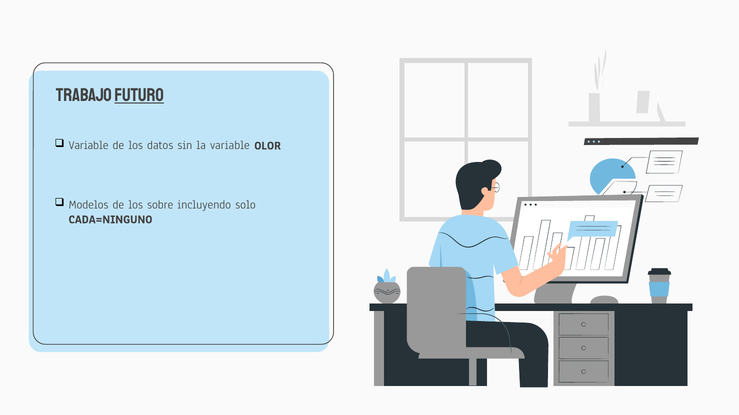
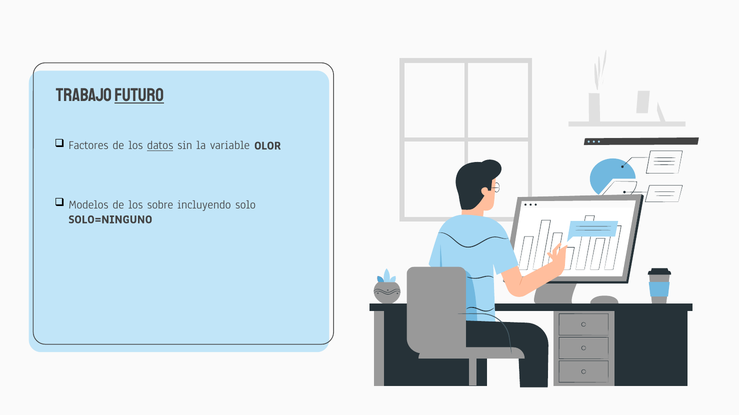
Variable at (89, 146): Variable -> Factores
datos underline: none -> present
CADA=NINGUNO: CADA=NINGUNO -> SOLO=NINGUNO
